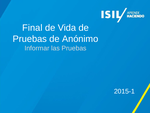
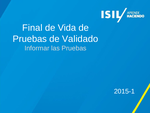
Anónimo: Anónimo -> Validado
